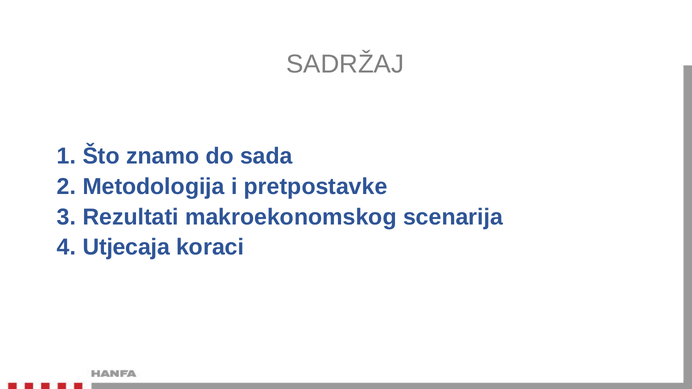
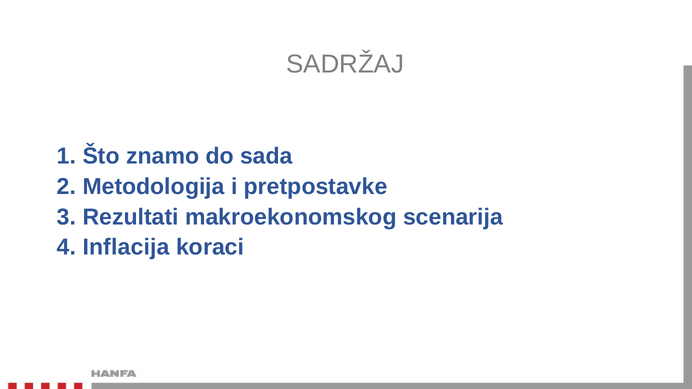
Utjecaja: Utjecaja -> Inflacija
